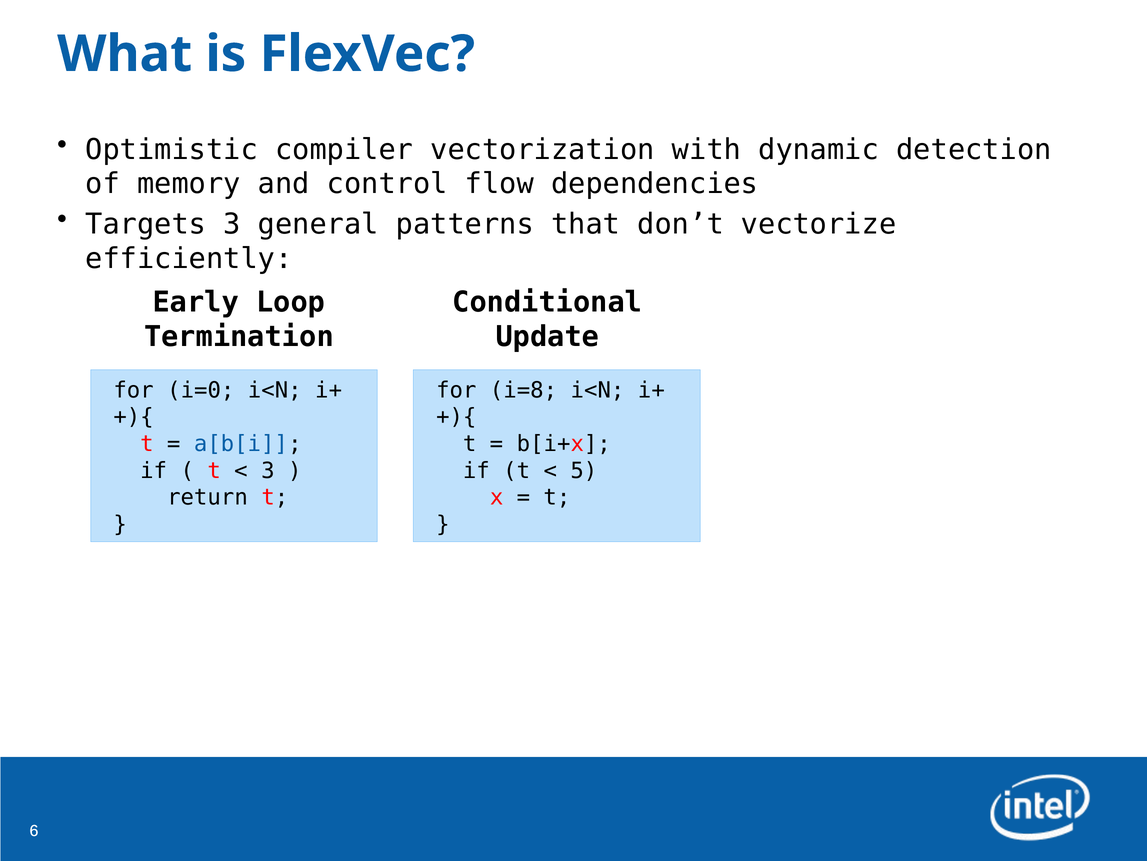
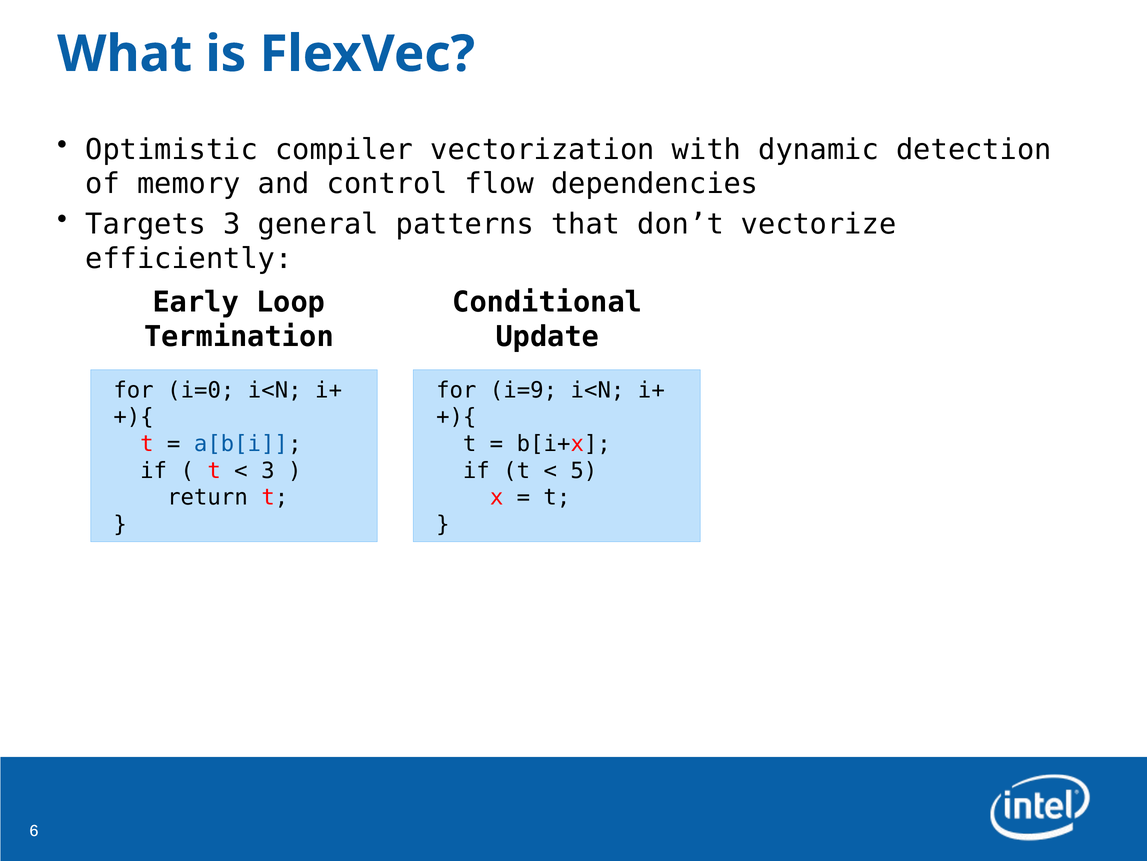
i=8: i=8 -> i=9
